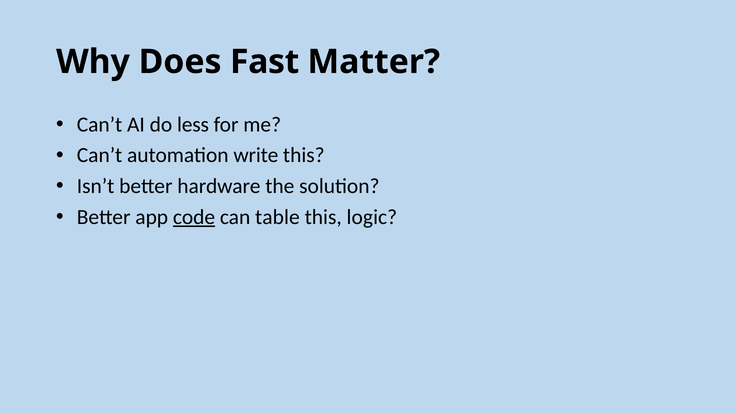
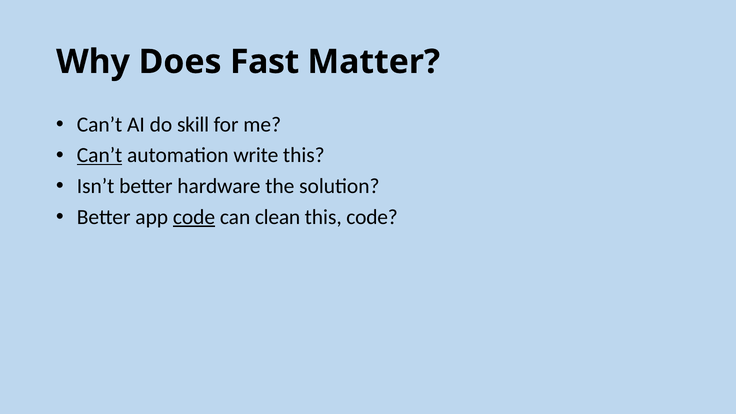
less: less -> skill
Can’t at (100, 155) underline: none -> present
table: table -> clean
this logic: logic -> code
